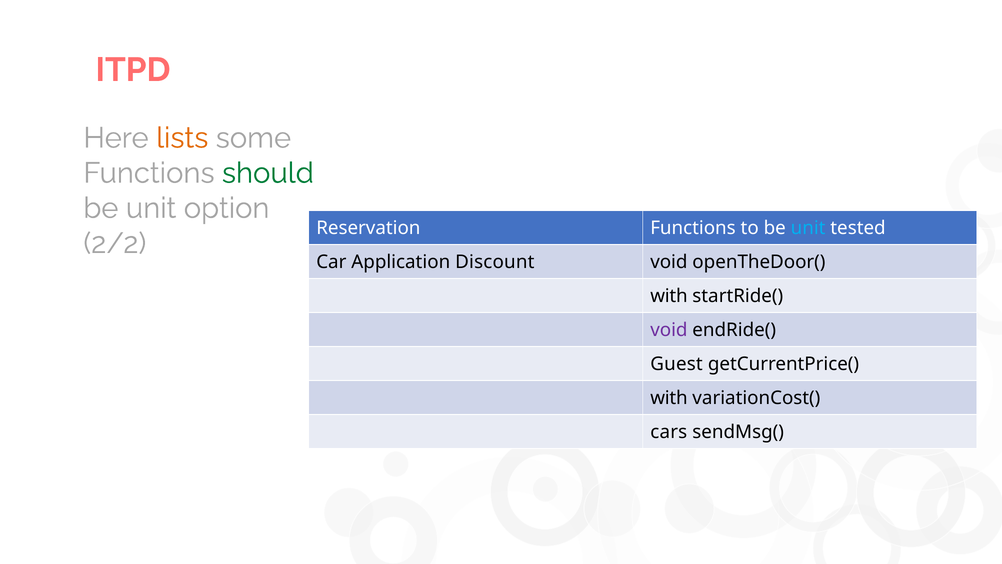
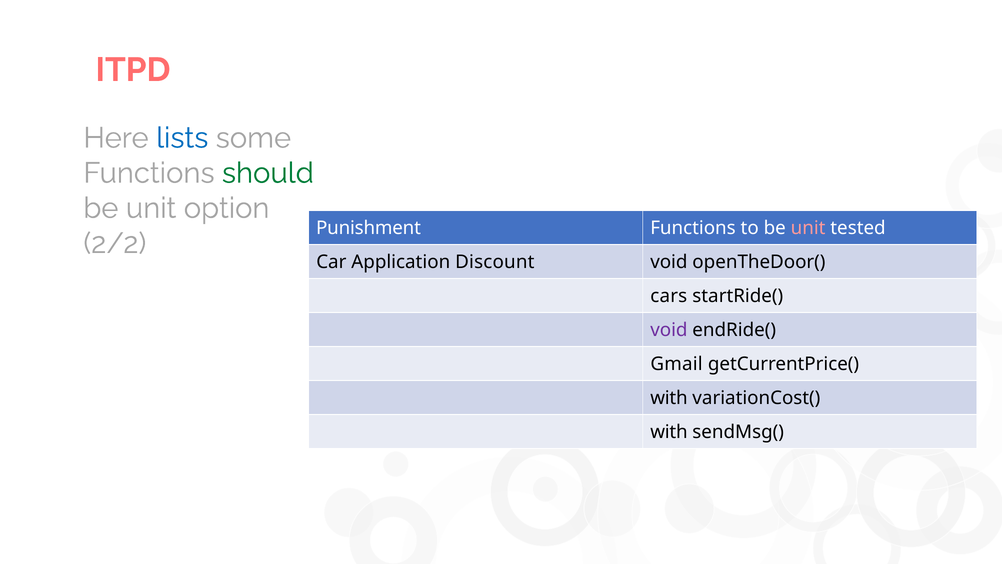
lists colour: orange -> blue
Reservation: Reservation -> Punishment
unit at (808, 228) colour: light blue -> pink
with at (669, 296): with -> cars
Guest: Guest -> Gmail
cars at (669, 432): cars -> with
